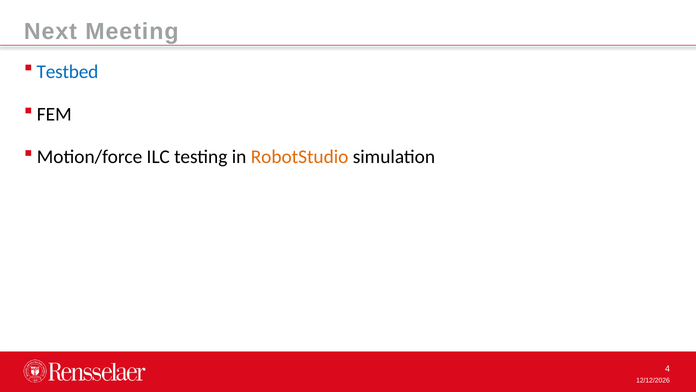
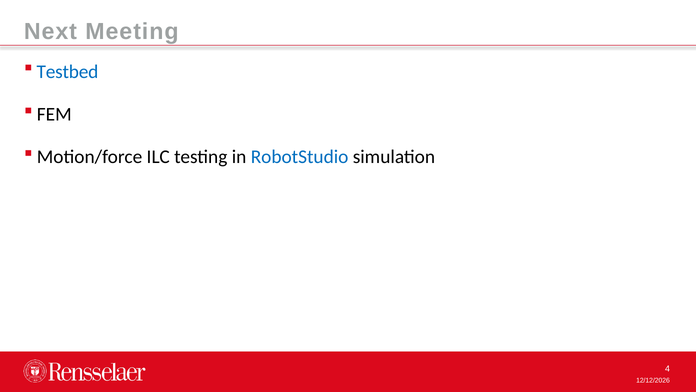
RobotStudio colour: orange -> blue
